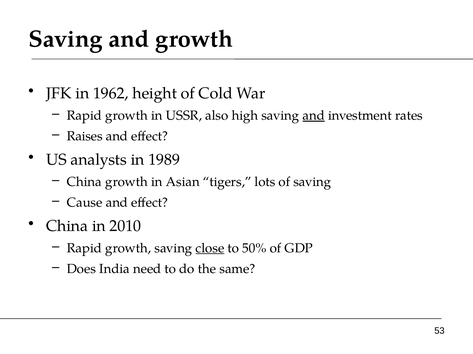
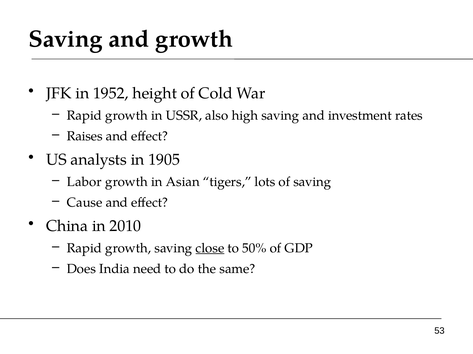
1962: 1962 -> 1952
and at (314, 116) underline: present -> none
1989: 1989 -> 1905
China at (84, 182): China -> Labor
